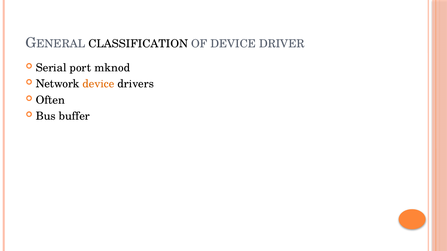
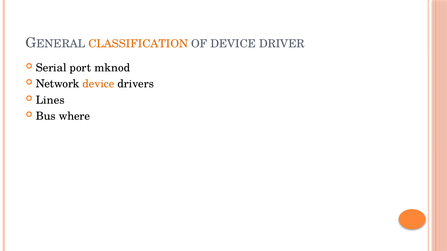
CLASSIFICATION colour: black -> orange
Often: Often -> Lines
buffer: buffer -> where
